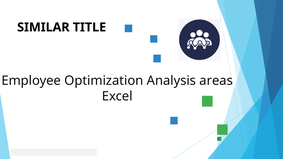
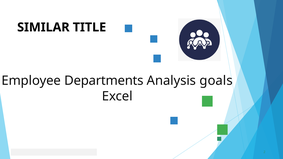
Optimization: Optimization -> Departments
areas: areas -> goals
